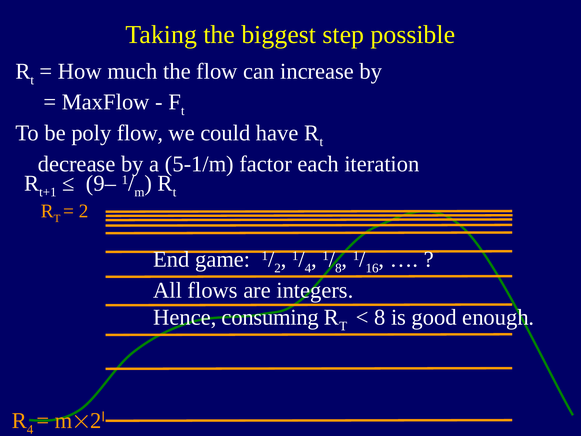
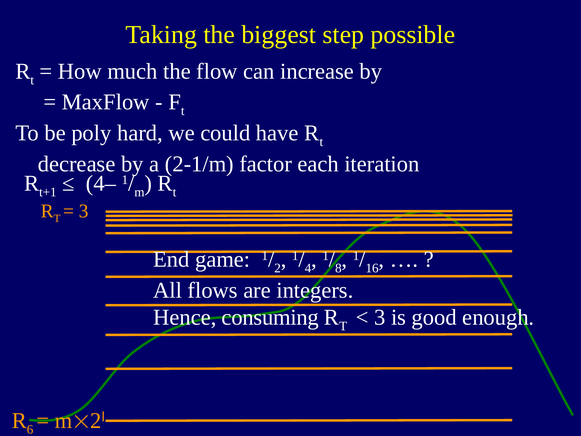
poly flow: flow -> hard
5-1/m: 5-1/m -> 2-1/m
9–: 9– -> 4–
2 at (84, 211): 2 -> 3
8 at (380, 317): 8 -> 3
4 at (30, 429): 4 -> 6
